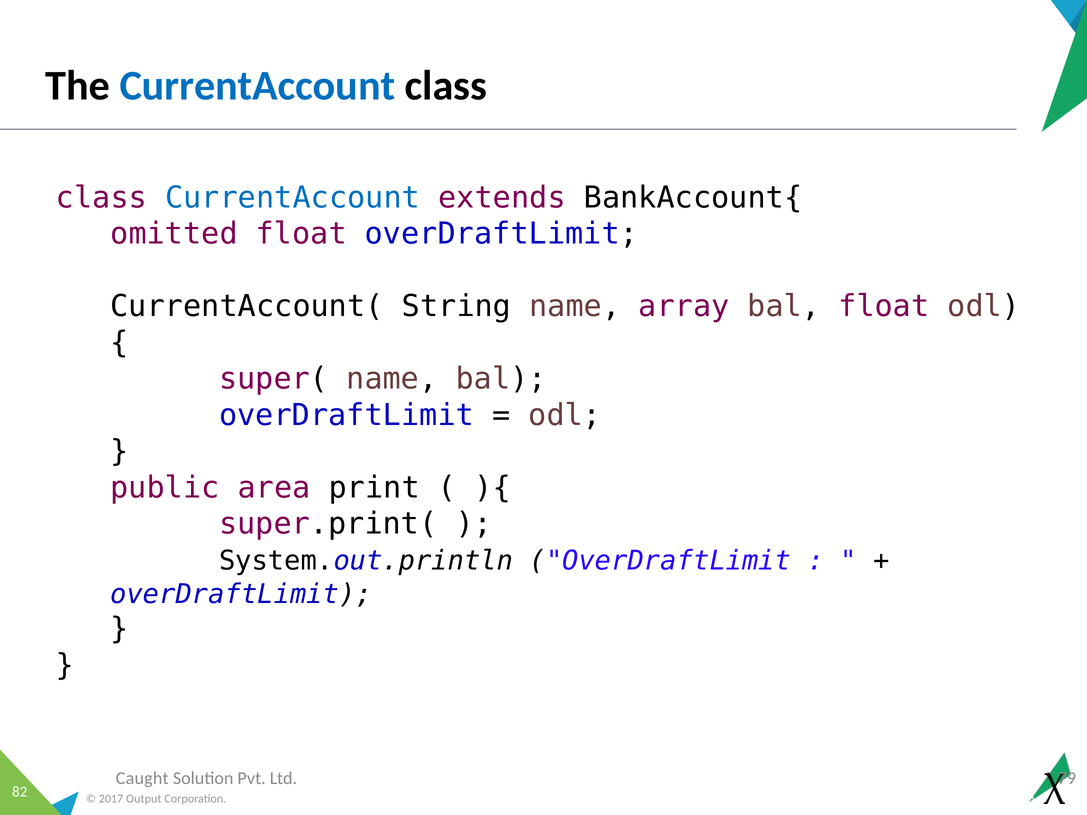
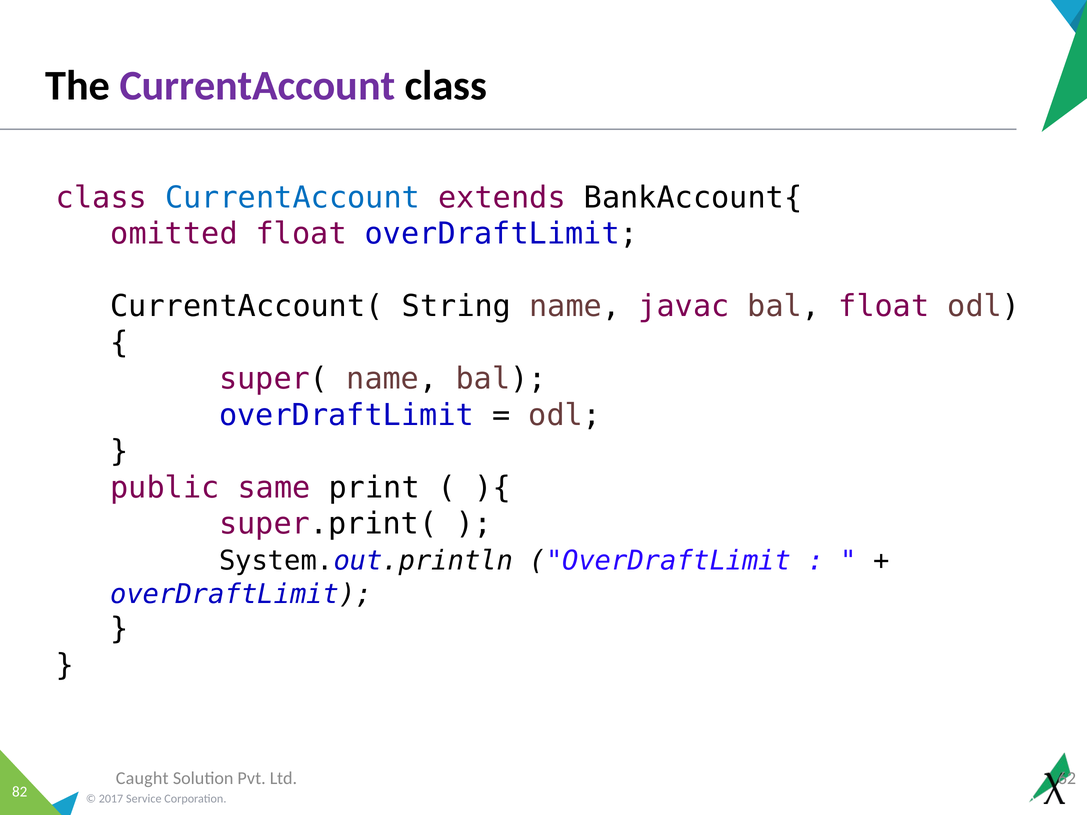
CurrentAccount at (257, 86) colour: blue -> purple
array: array -> javac
area: area -> same
79: 79 -> 62
Output: Output -> Service
